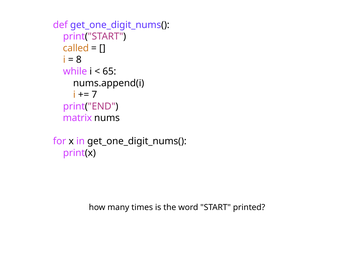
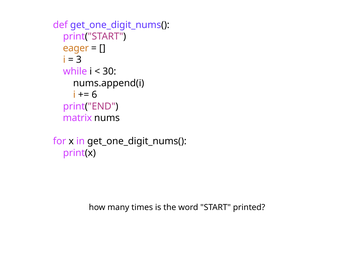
called: called -> eager
8: 8 -> 3
65: 65 -> 30
7: 7 -> 6
